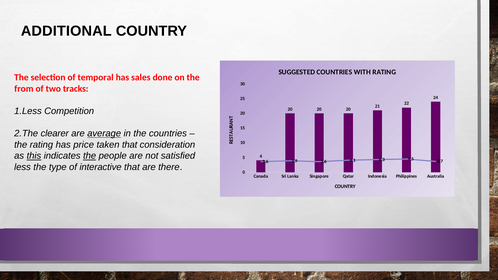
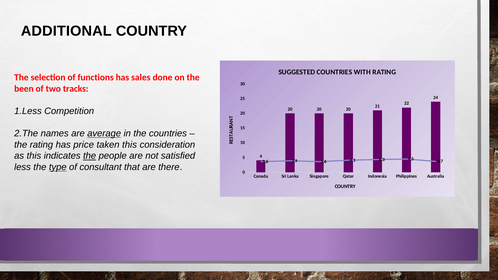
temporal: temporal -> functions
from: from -> been
clearer: clearer -> names
taken that: that -> this
this at (34, 156) underline: present -> none
type underline: none -> present
interactive: interactive -> consultant
